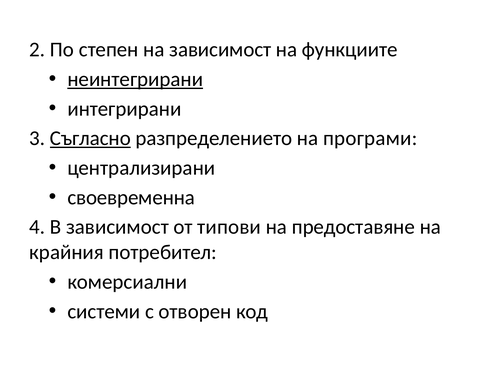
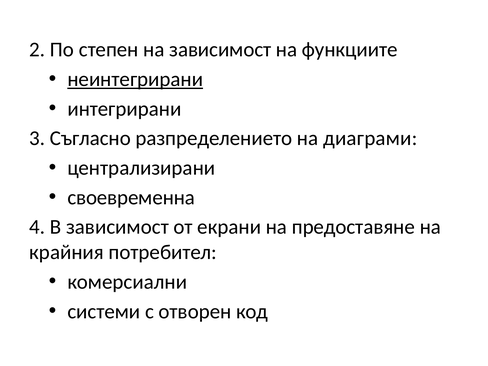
Съгласно underline: present -> none
програми: програми -> диаграми
типови: типови -> екрани
